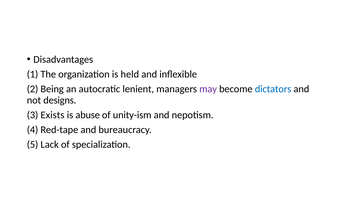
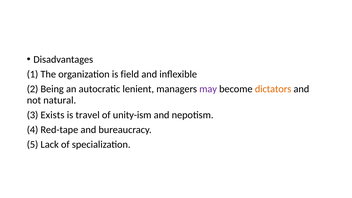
held: held -> field
dictators colour: blue -> orange
designs: designs -> natural
abuse: abuse -> travel
